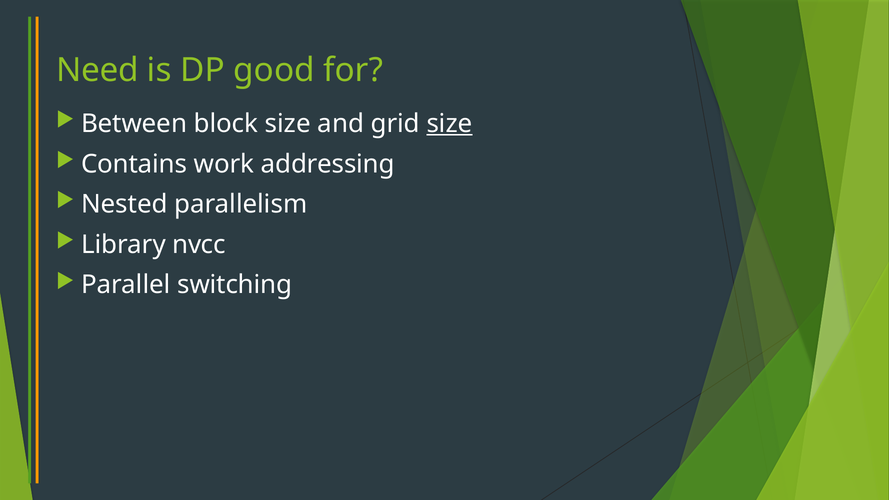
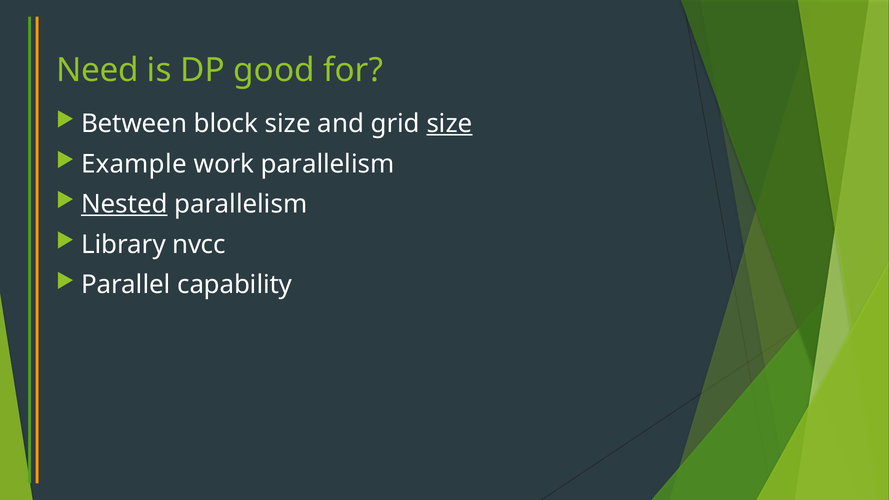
Contains: Contains -> Example
work addressing: addressing -> parallelism
Nested underline: none -> present
switching: switching -> capability
